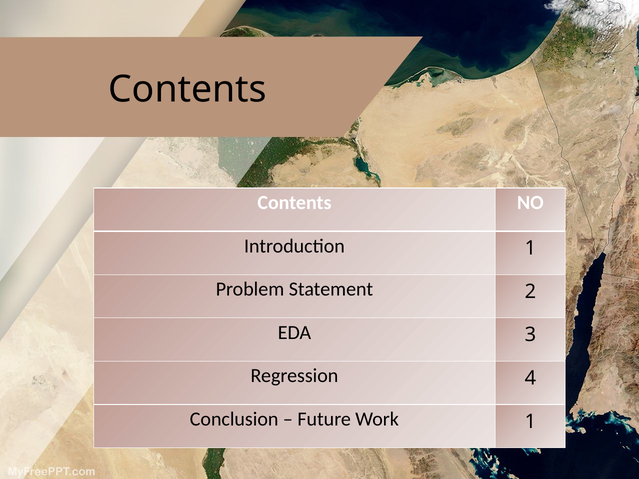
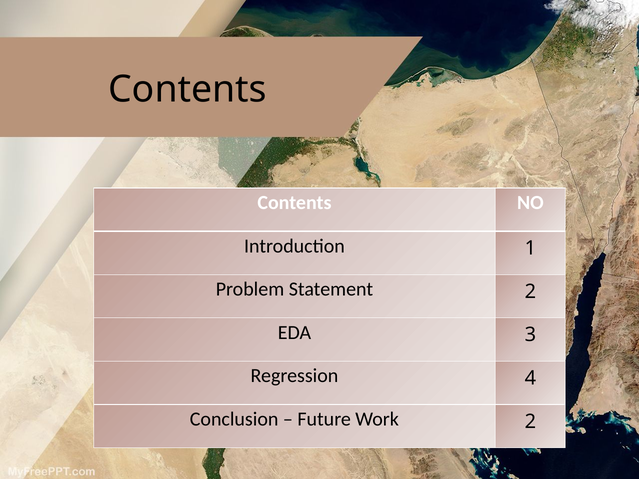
Work 1: 1 -> 2
